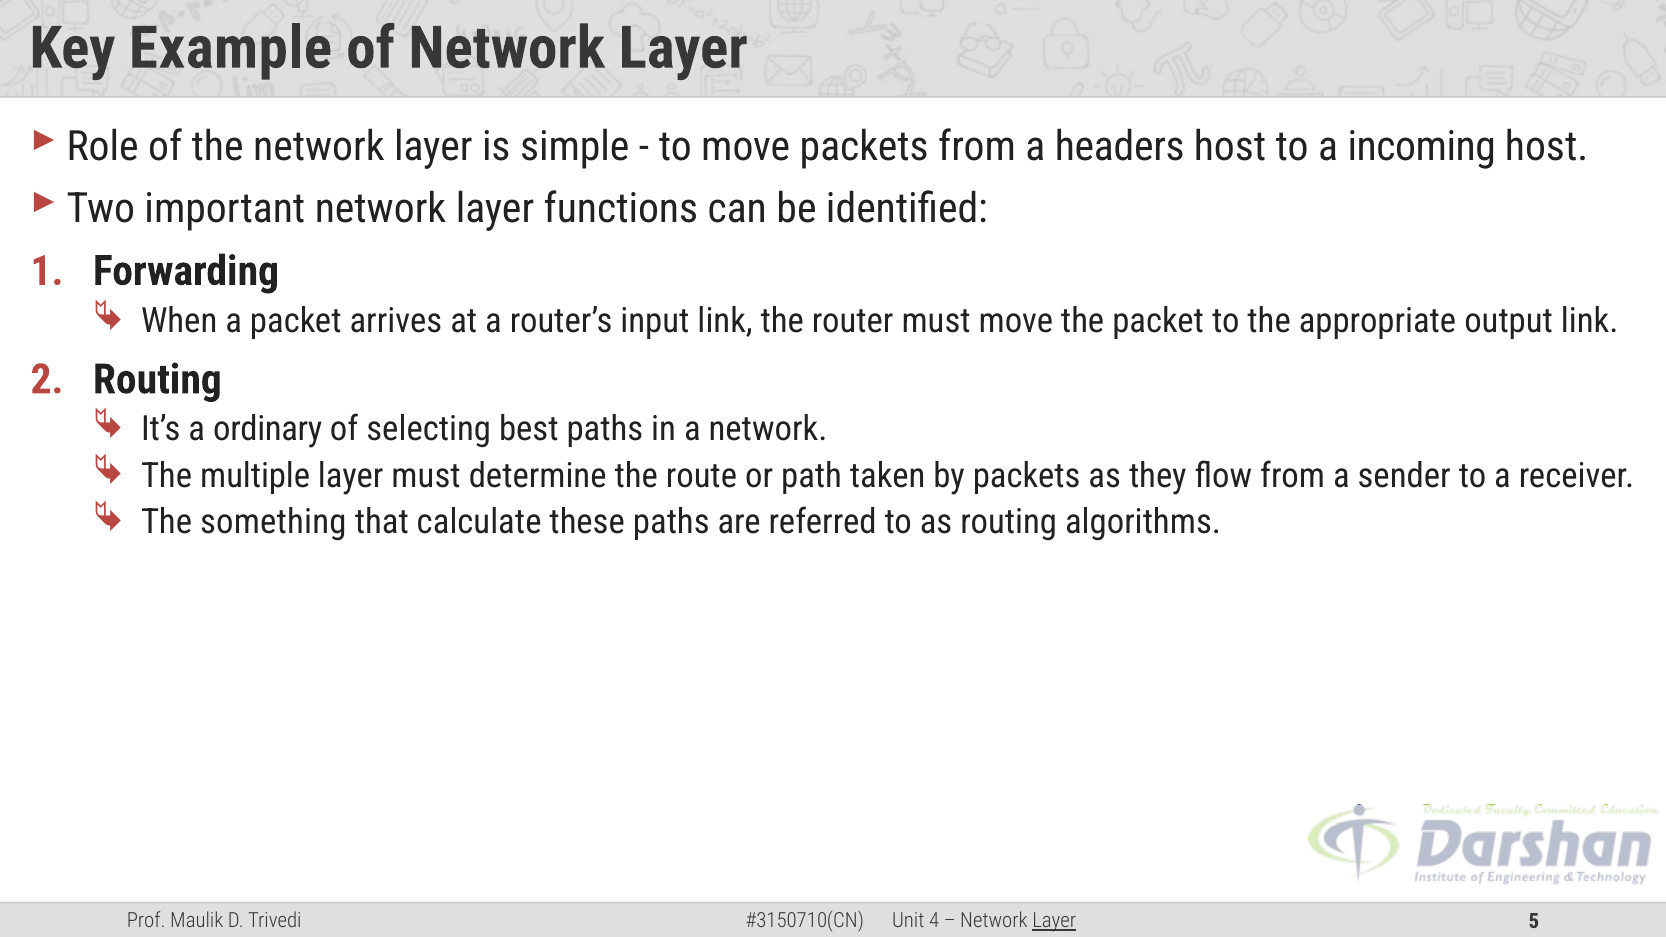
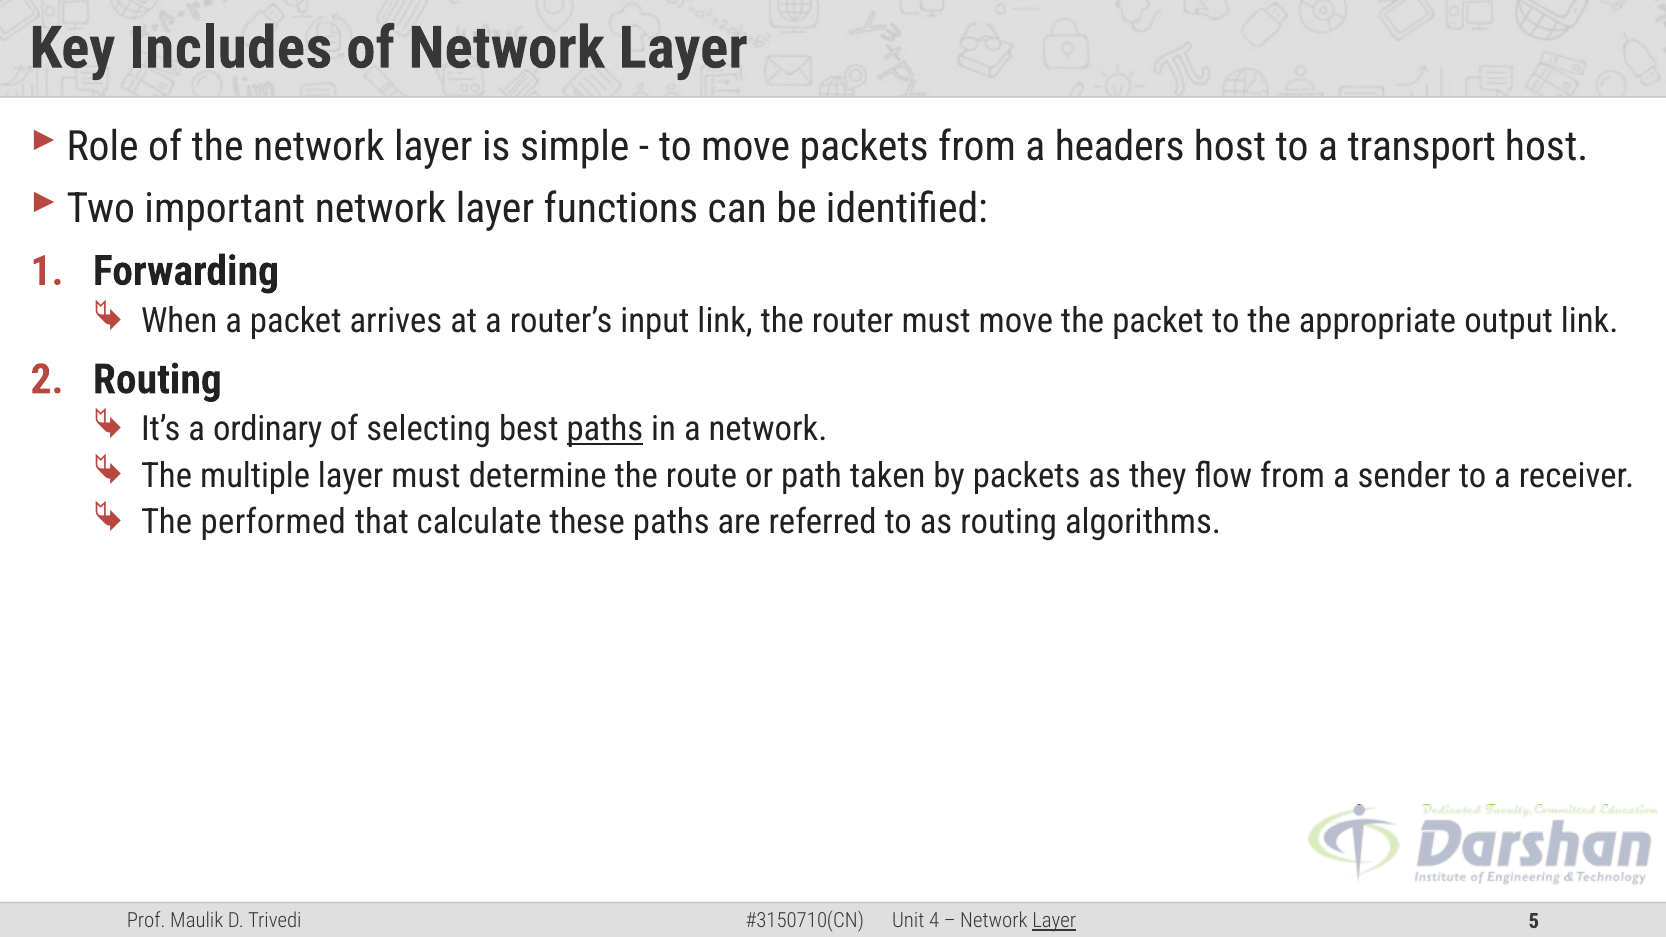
Example: Example -> Includes
incoming: incoming -> transport
paths at (605, 430) underline: none -> present
something: something -> performed
